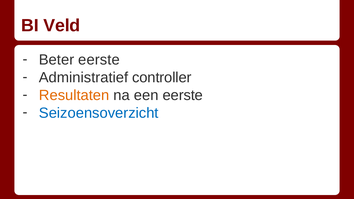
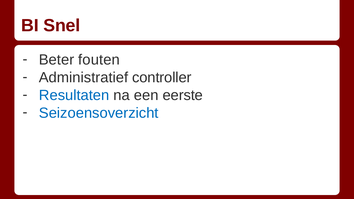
Veld: Veld -> Snel
Beter eerste: eerste -> fouten
Resultaten colour: orange -> blue
